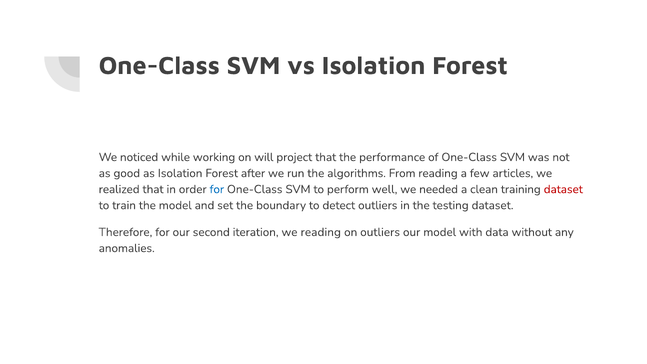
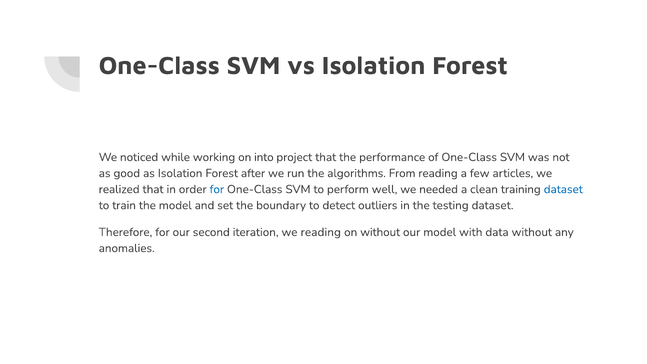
will: will -> into
dataset at (563, 189) colour: red -> blue
on outliers: outliers -> without
